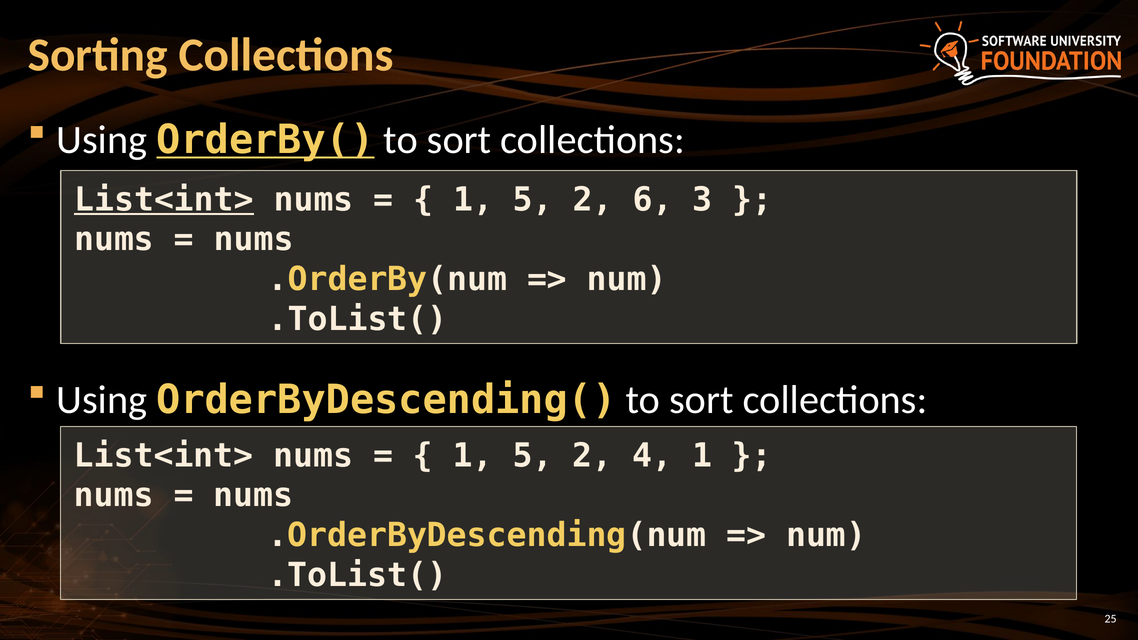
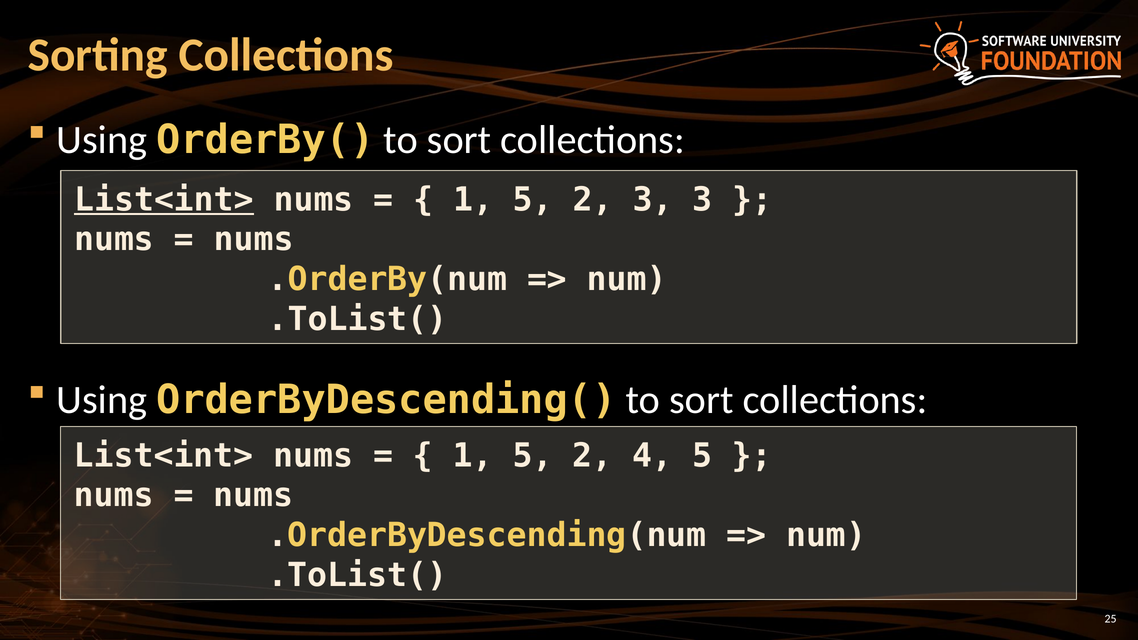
OrderBy( underline: present -> none
2 6: 6 -> 3
4 1: 1 -> 5
